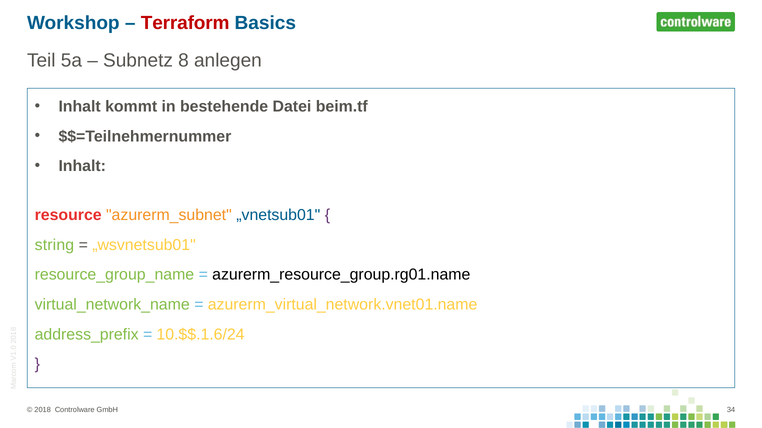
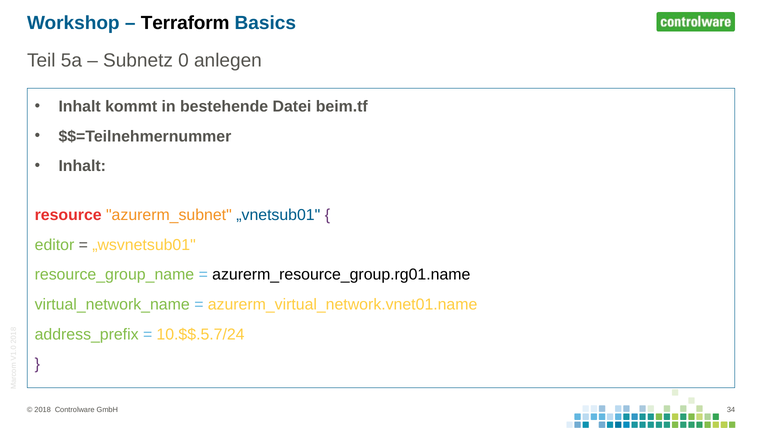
Terraform colour: red -> black
Subnetz 8: 8 -> 0
string: string -> editor
10.$$.1.6/24: 10.$$.1.6/24 -> 10.$$.5.7/24
